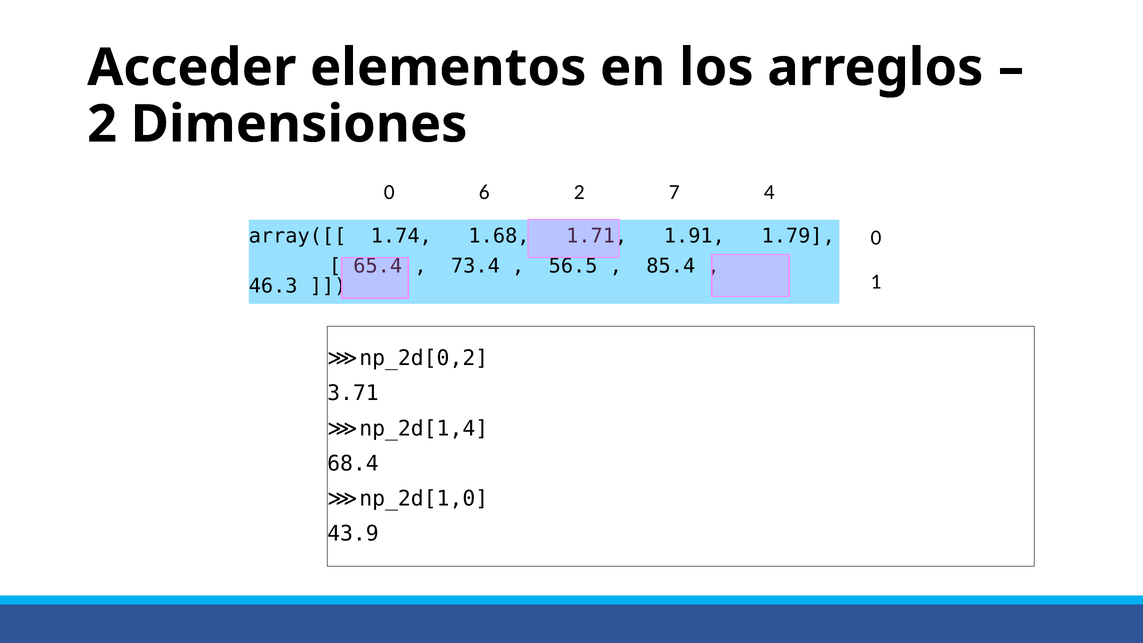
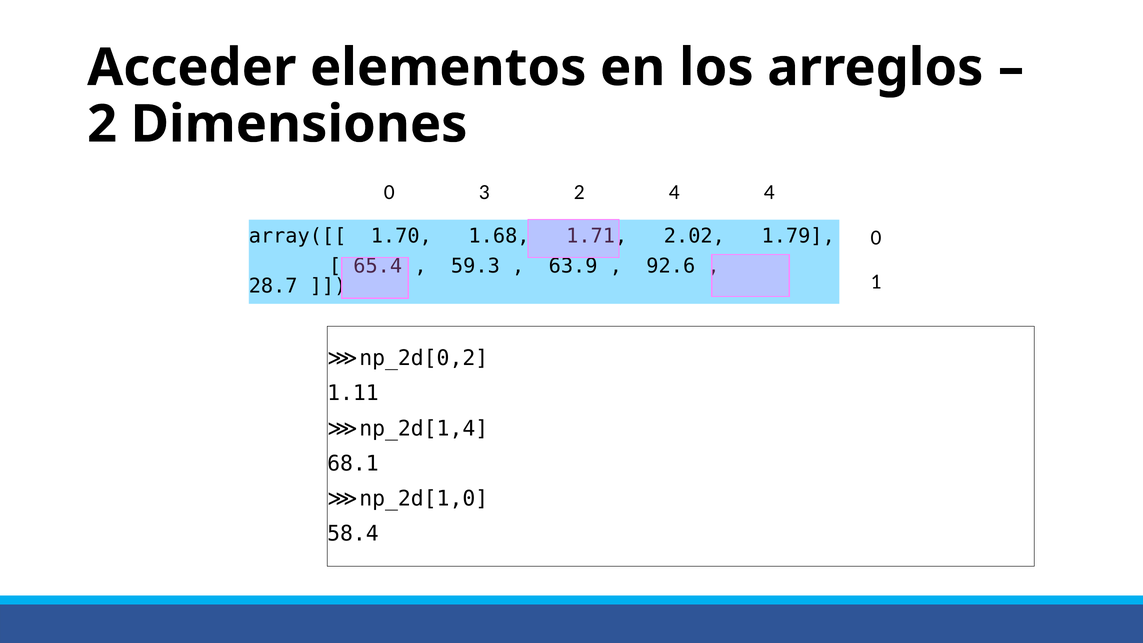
6: 6 -> 3
2 7: 7 -> 4
1.74: 1.74 -> 1.70
1.91: 1.91 -> 2.02
73.4: 73.4 -> 59.3
56.5: 56.5 -> 63.9
85.4: 85.4 -> 92.6
46.3: 46.3 -> 28.7
3.71: 3.71 -> 1.11
68.4: 68.4 -> 68.1
43.9: 43.9 -> 58.4
